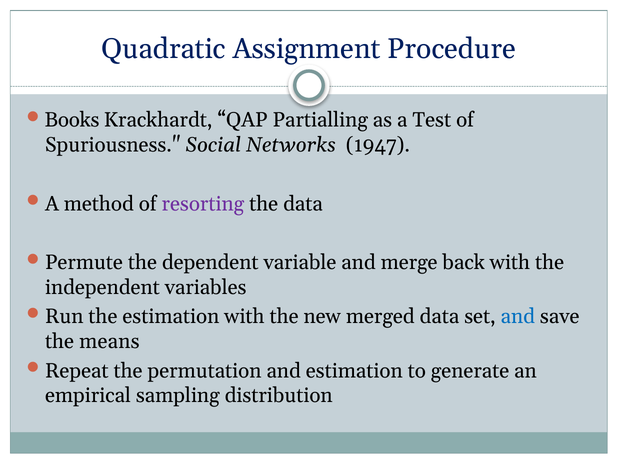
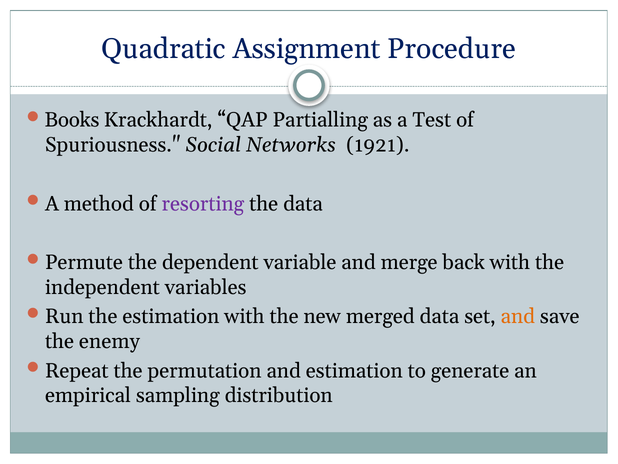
1947: 1947 -> 1921
and at (518, 316) colour: blue -> orange
means: means -> enemy
